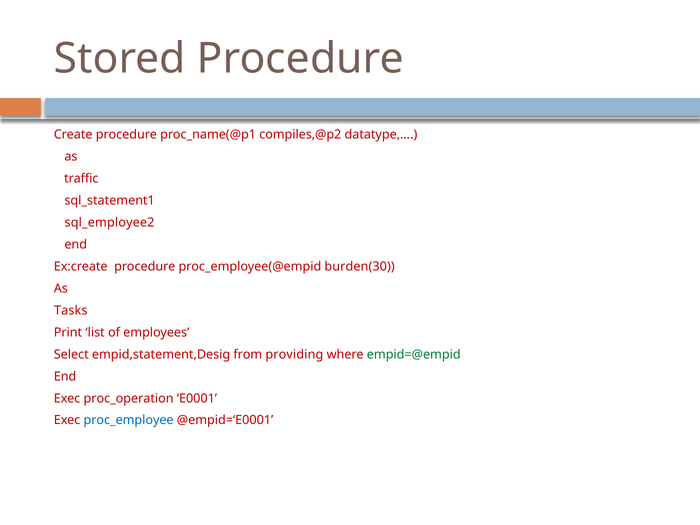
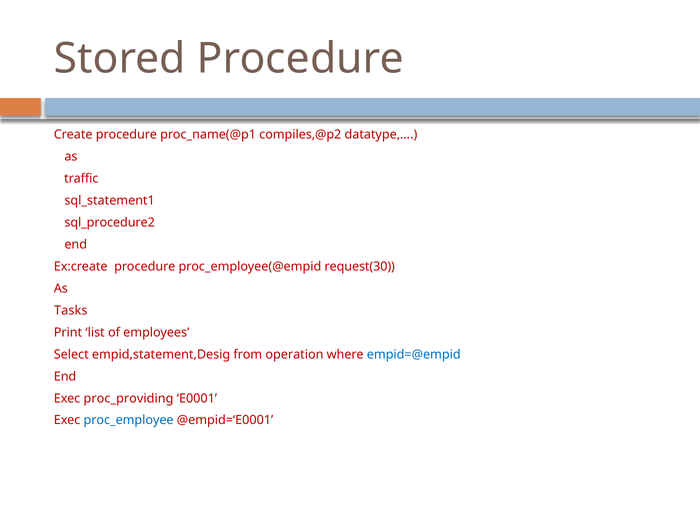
sql_employee2: sql_employee2 -> sql_procedure2
burden(30: burden(30 -> request(30
providing: providing -> operation
empid=@empid colour: green -> blue
proc_operation: proc_operation -> proc_providing
